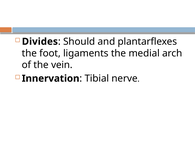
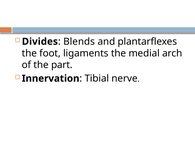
Should: Should -> Blends
vein: vein -> part
